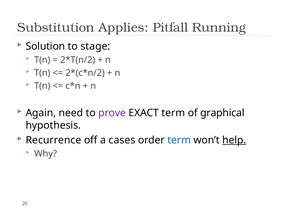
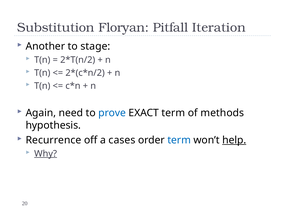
Applies: Applies -> Floryan
Running: Running -> Iteration
Solution: Solution -> Another
prove colour: purple -> blue
graphical: graphical -> methods
Why underline: none -> present
